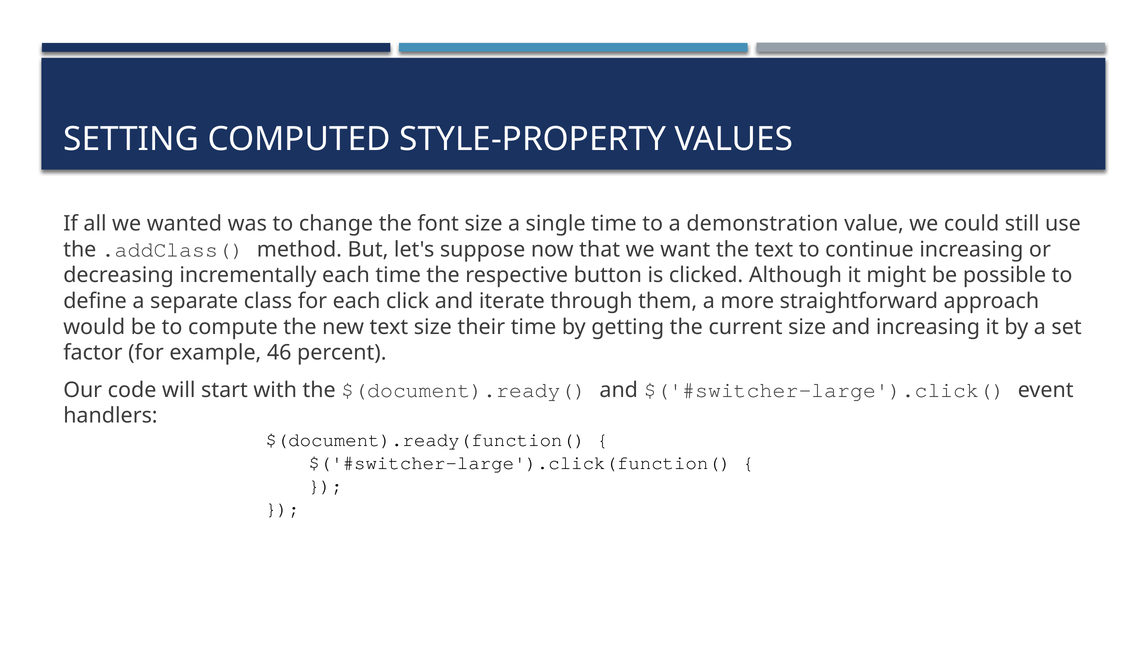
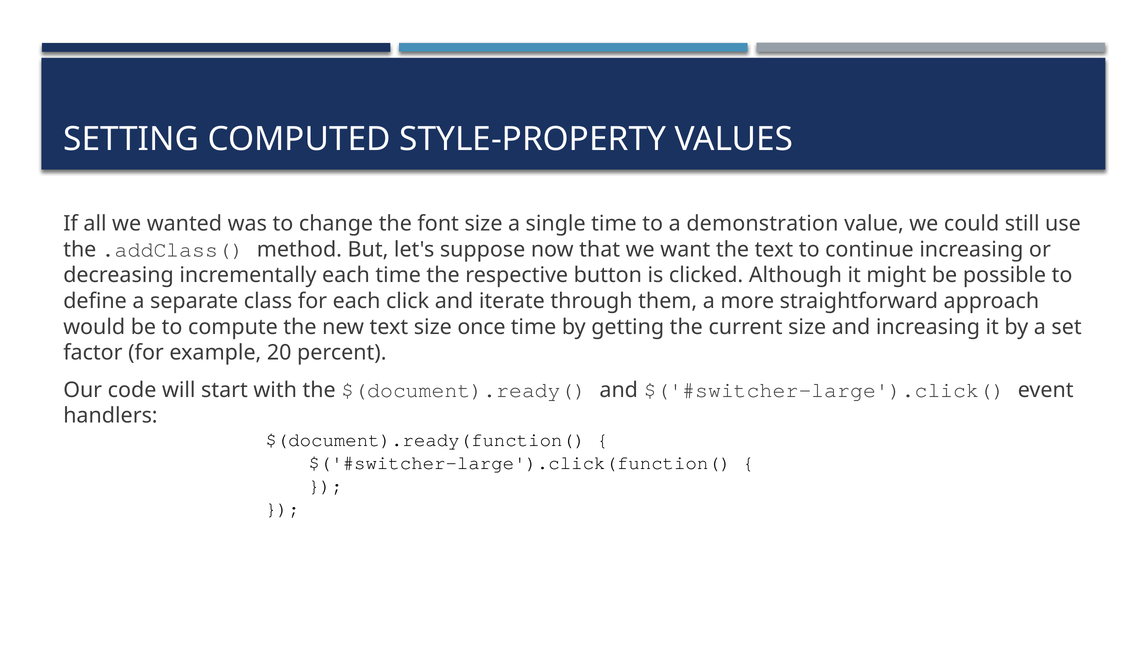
their: their -> once
46: 46 -> 20
